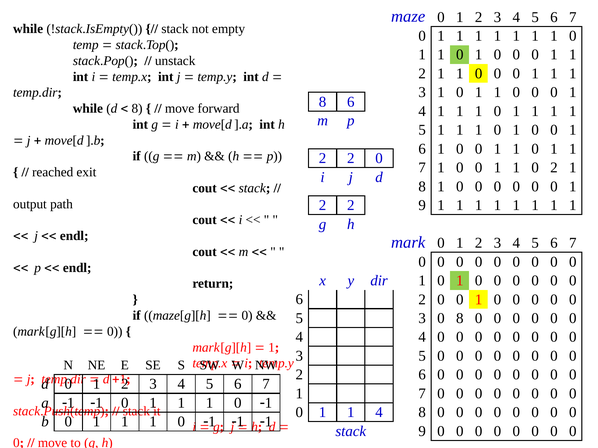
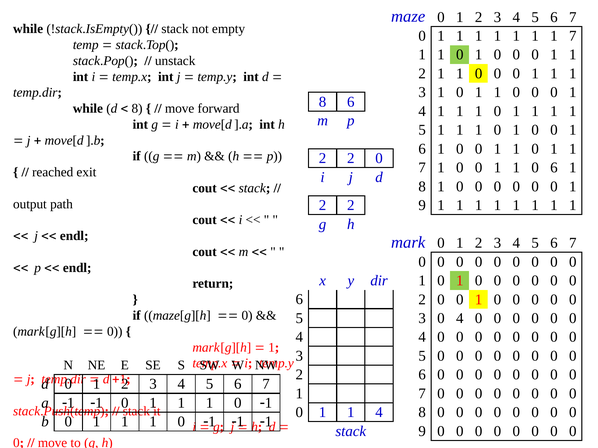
0 at (573, 36): 0 -> 7
1 0 2: 2 -> 6
3 0 8: 8 -> 4
